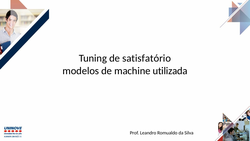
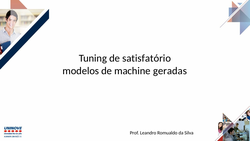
utilizada: utilizada -> geradas
